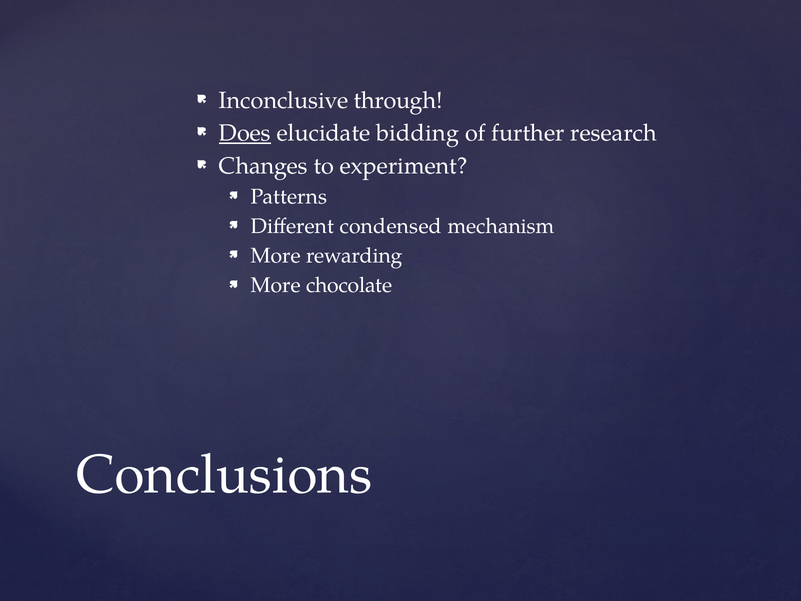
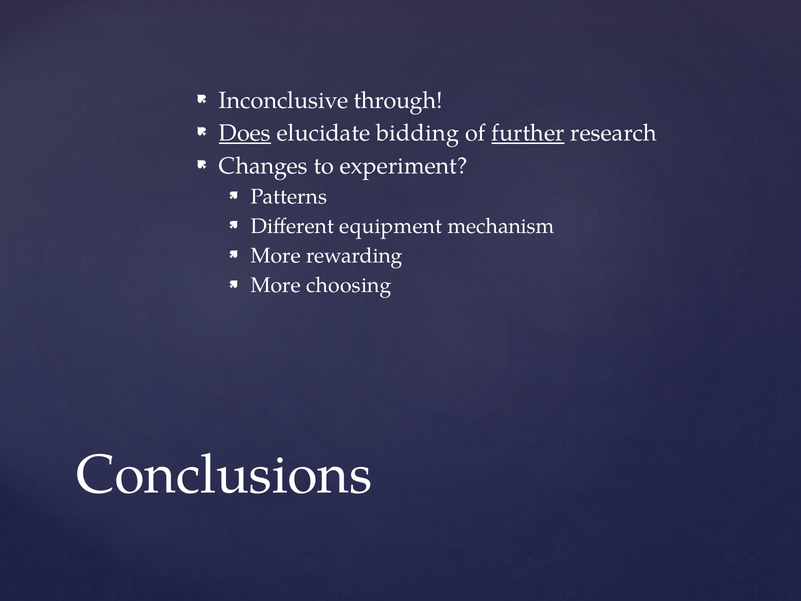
further underline: none -> present
condensed: condensed -> equipment
chocolate: chocolate -> choosing
